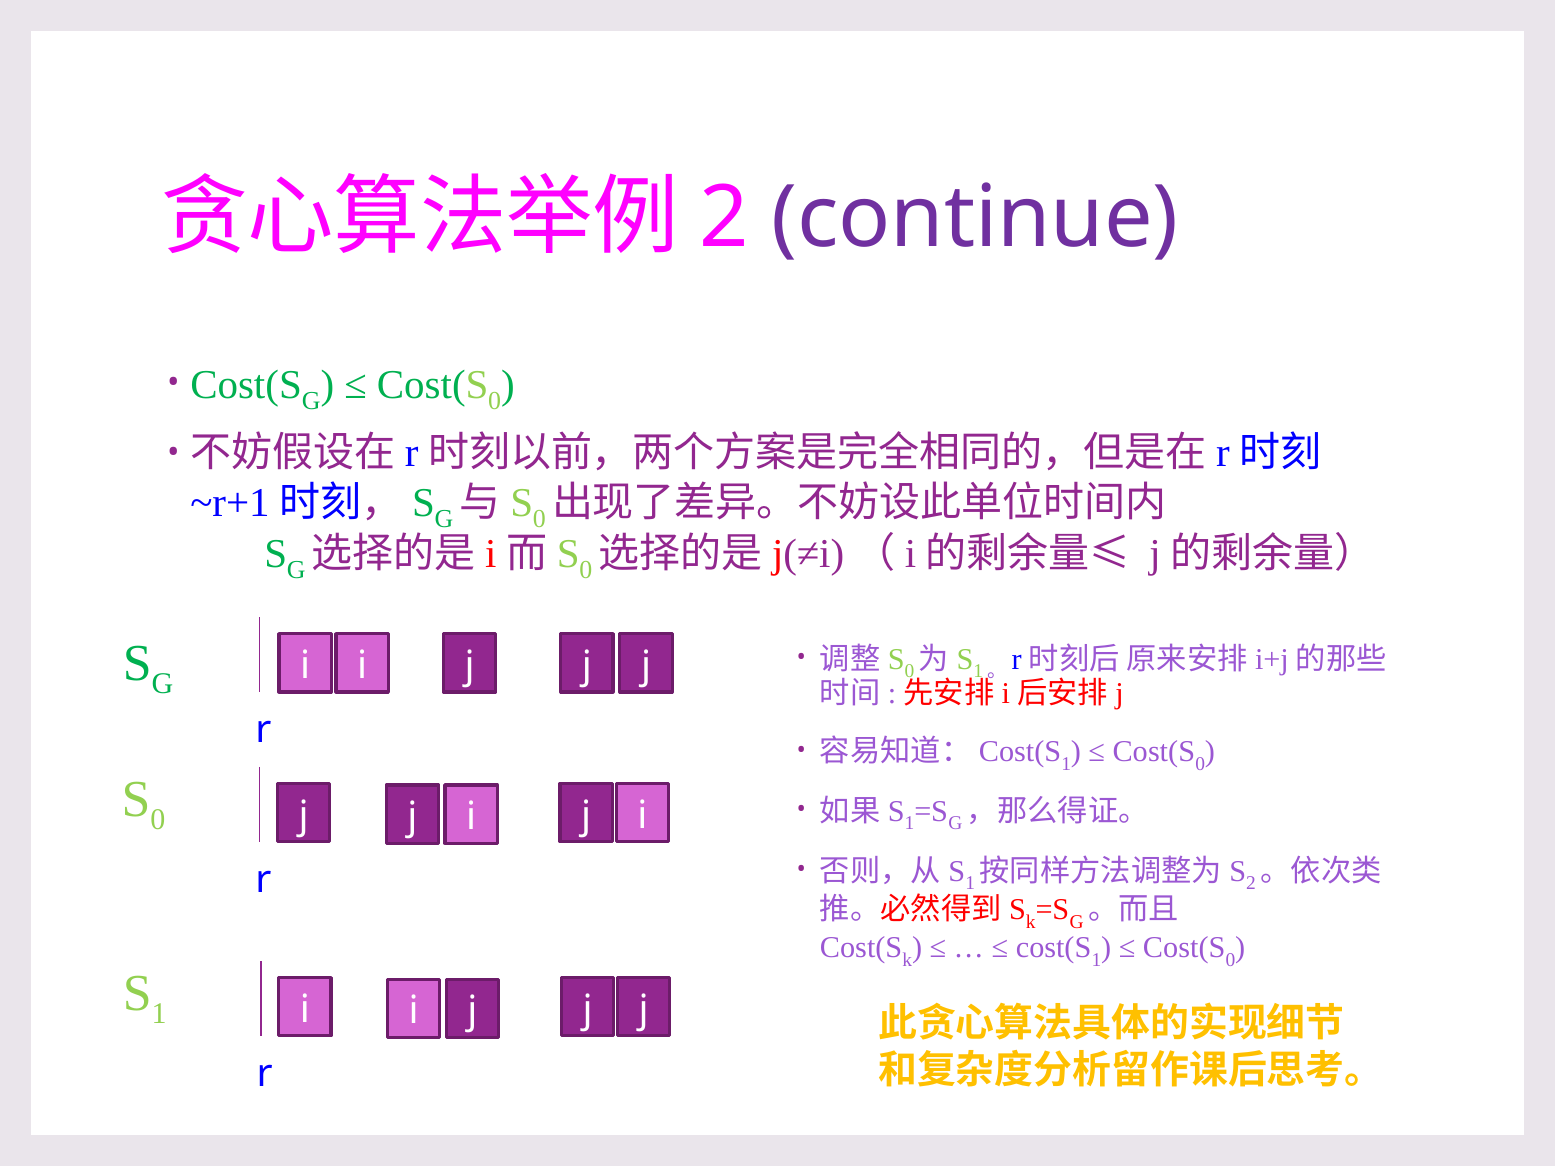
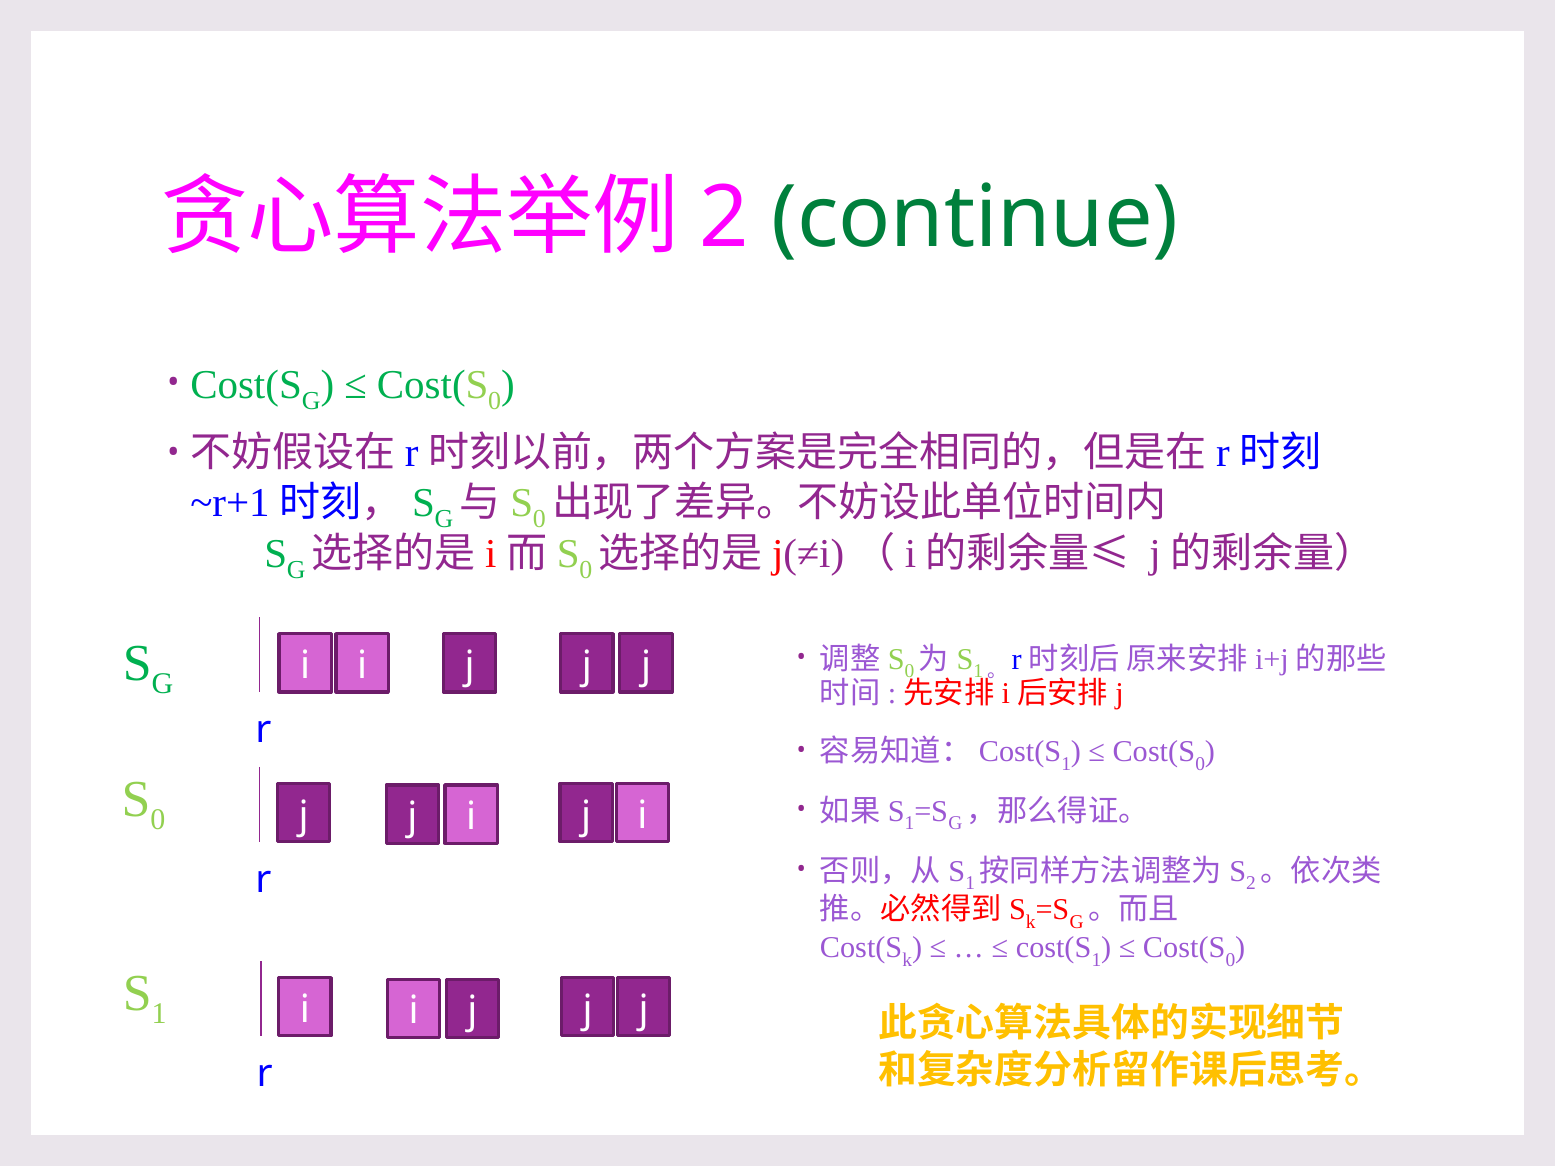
continue colour: purple -> green
